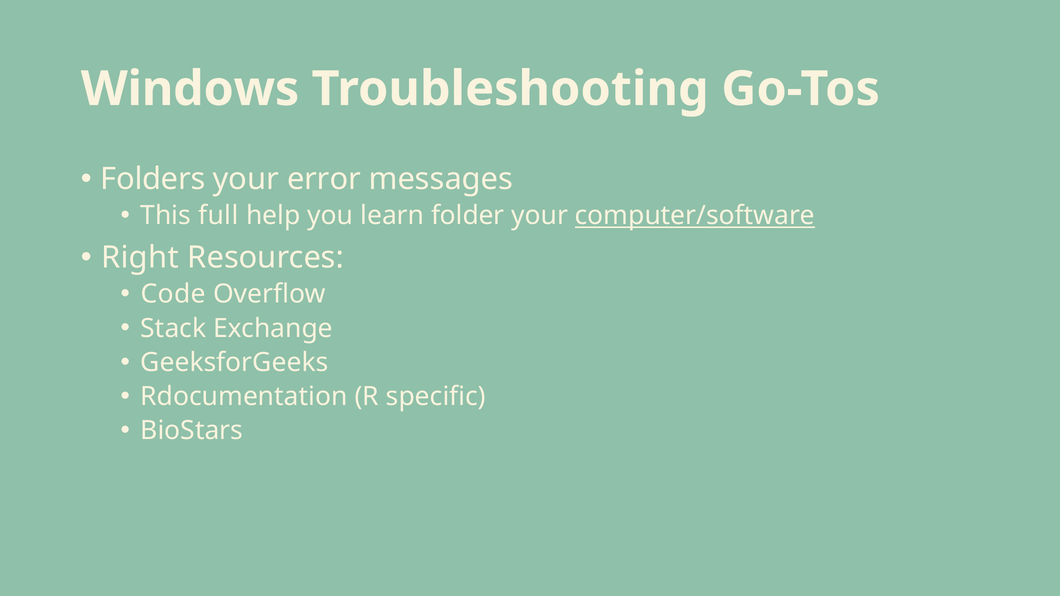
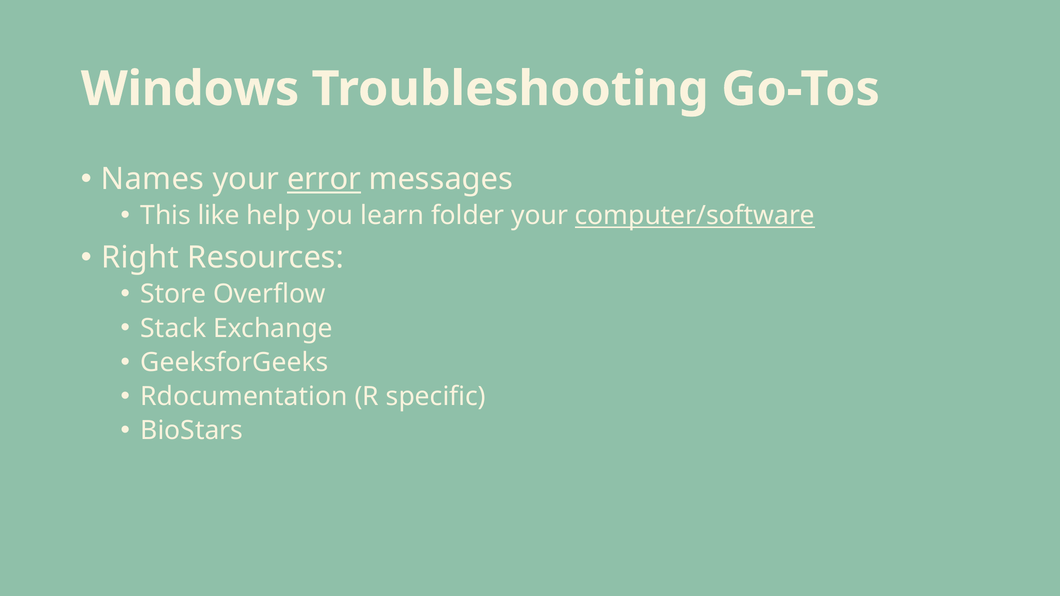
Folders: Folders -> Names
error underline: none -> present
full: full -> like
Code: Code -> Store
